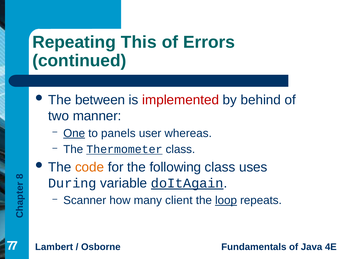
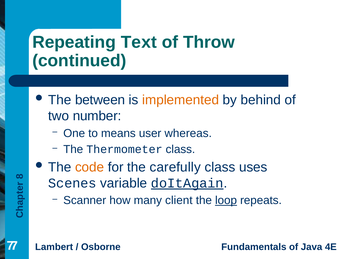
This: This -> Text
Errors: Errors -> Throw
implemented colour: red -> orange
manner: manner -> number
One underline: present -> none
panels: panels -> means
Thermometer underline: present -> none
following: following -> carefully
During: During -> Scenes
